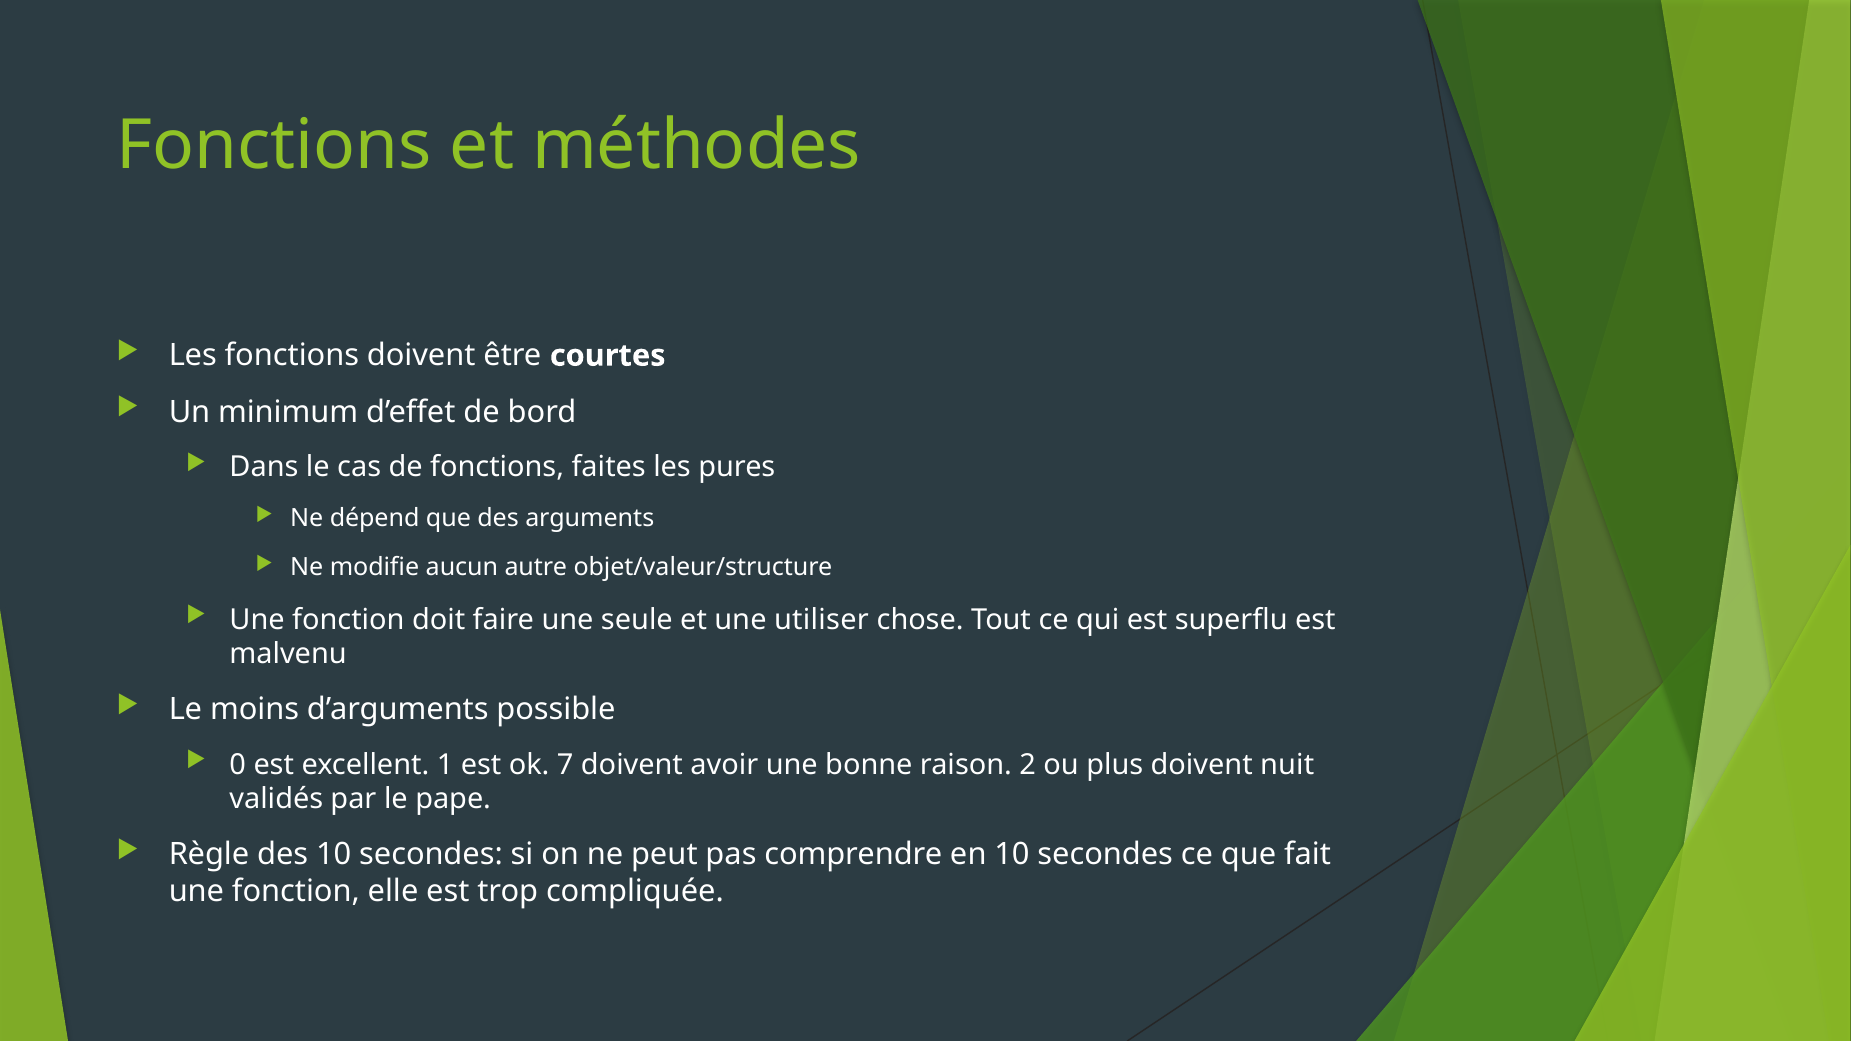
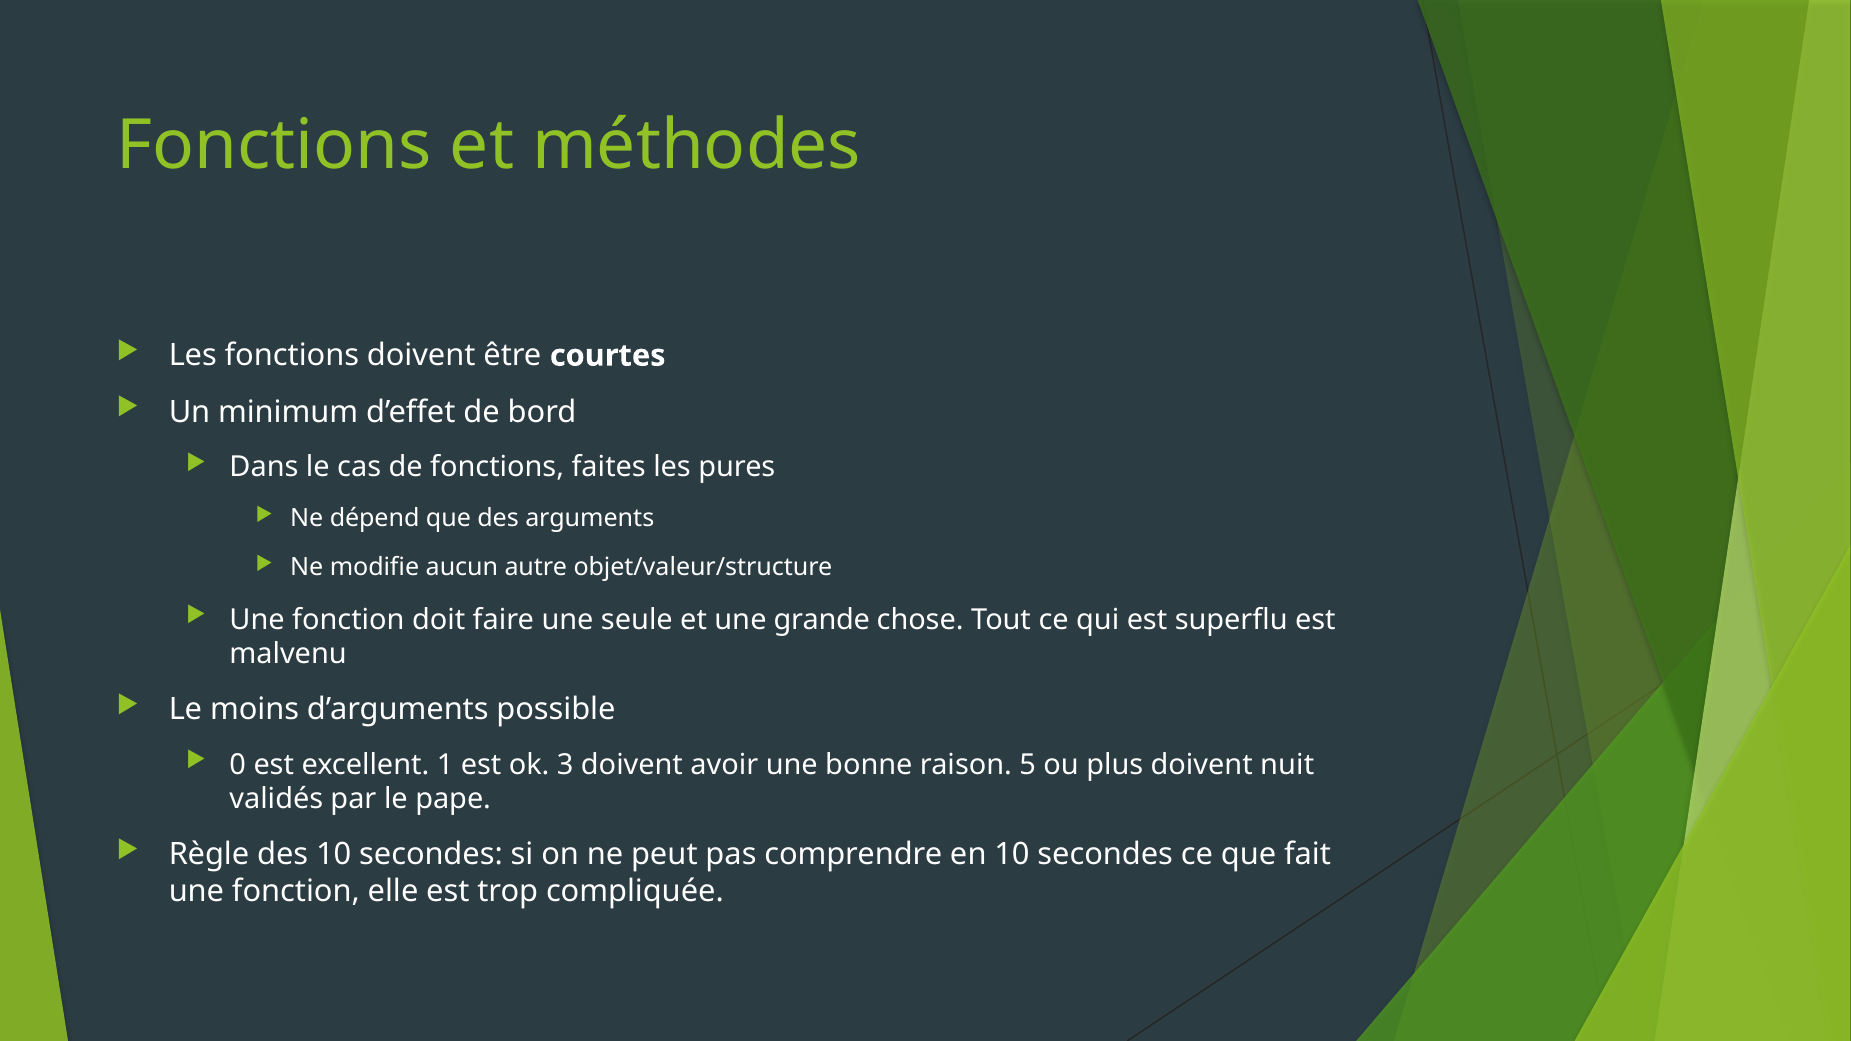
utiliser: utiliser -> grande
7: 7 -> 3
2: 2 -> 5
